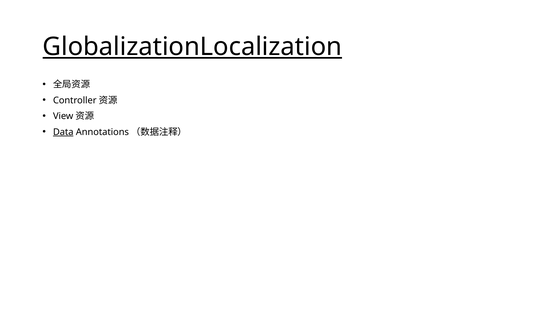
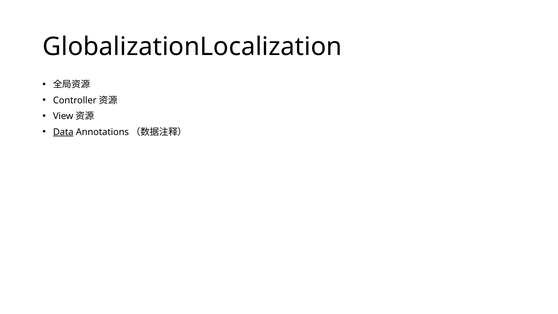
GlobalizationLocalization underline: present -> none
